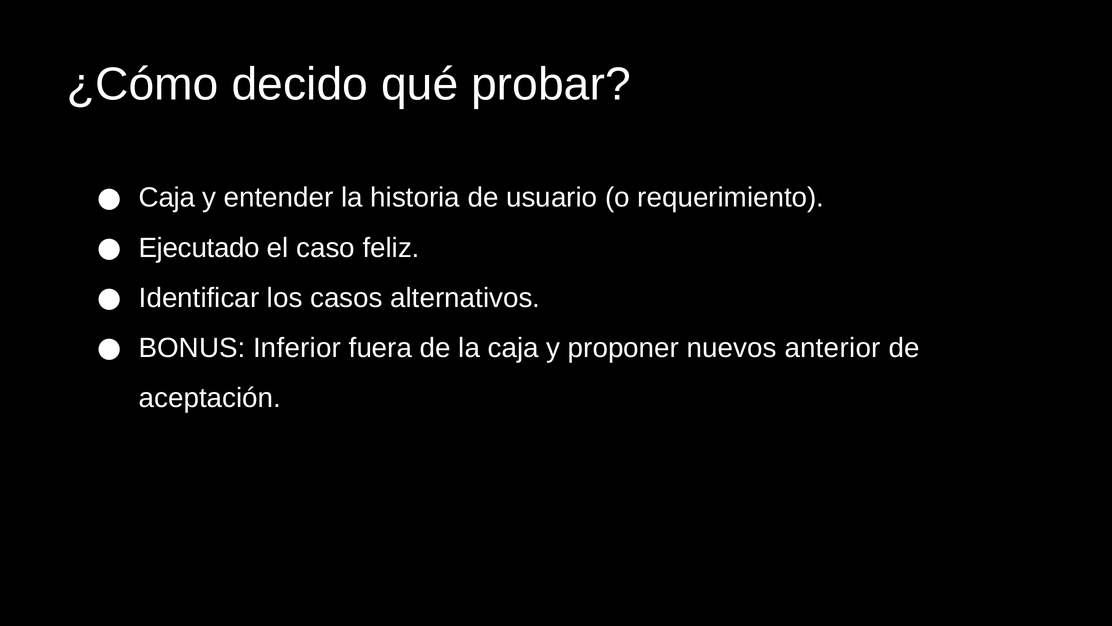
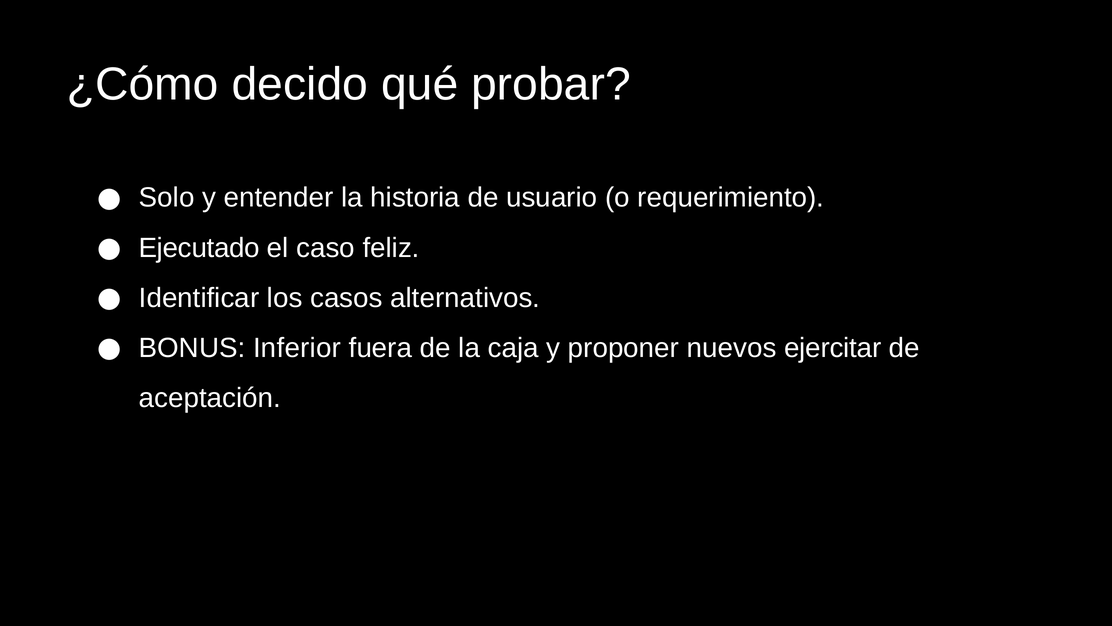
Caja at (167, 198): Caja -> Solo
anterior: anterior -> ejercitar
